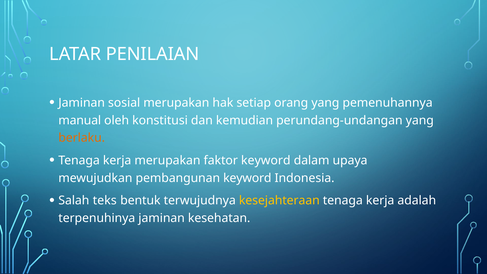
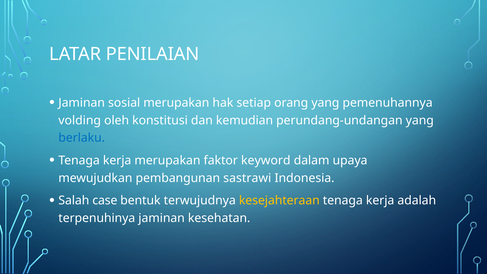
manual: manual -> volding
berlaku colour: orange -> blue
pembangunan keyword: keyword -> sastrawi
teks: teks -> case
